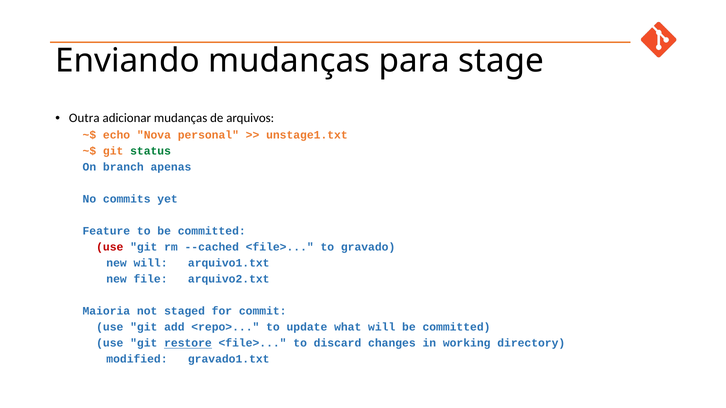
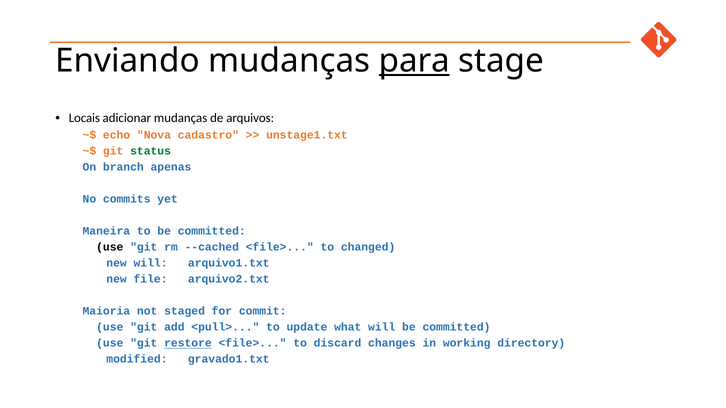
para underline: none -> present
Outra: Outra -> Locais
personal: personal -> cadastro
Feature: Feature -> Maneira
use at (110, 247) colour: red -> black
gravado: gravado -> changed
<repo>: <repo> -> <pull>
